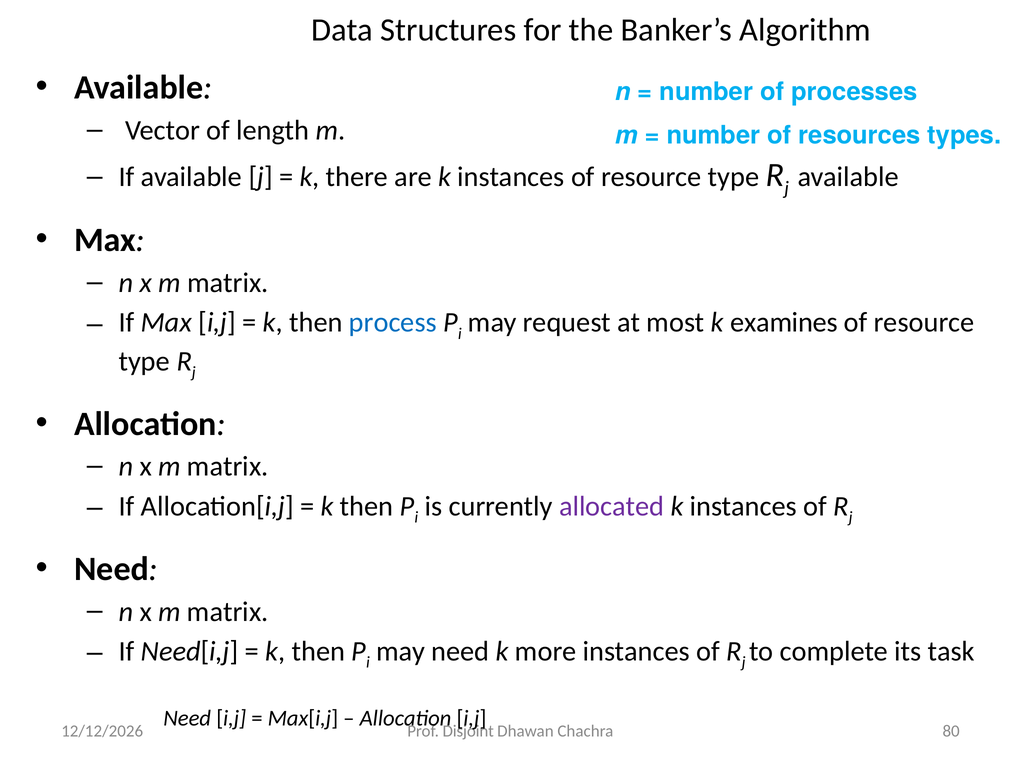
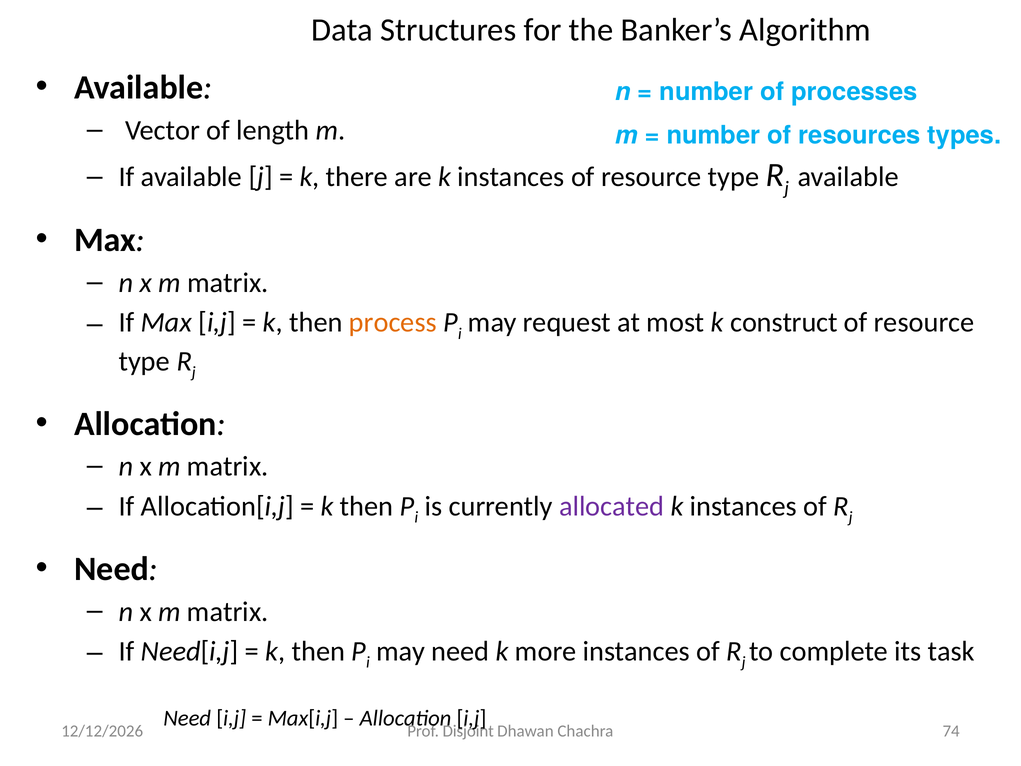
process colour: blue -> orange
examines: examines -> construct
80: 80 -> 74
